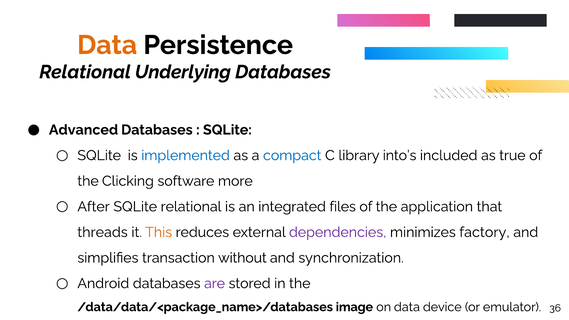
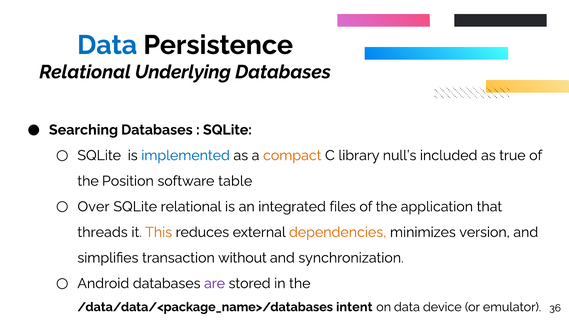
Data at (107, 45) colour: orange -> blue
Advanced: Advanced -> Searching
compact colour: blue -> orange
into’s: into’s -> null’s
Clicking: Clicking -> Position
more: more -> table
After: After -> Over
dependencies colour: purple -> orange
factory: factory -> version
image: image -> intent
